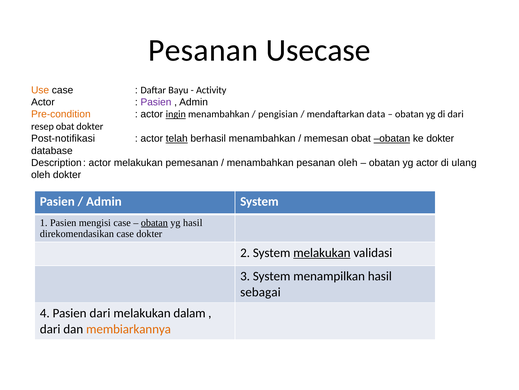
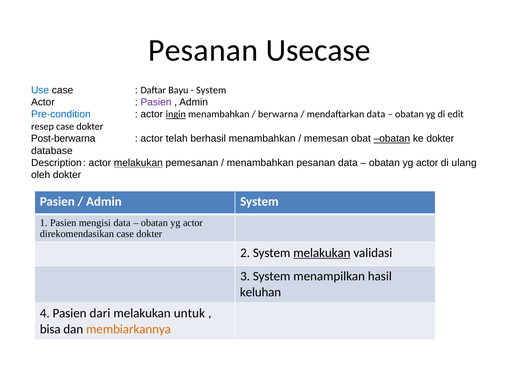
Use colour: orange -> blue
Activity at (211, 90): Activity -> System
Pre-condition colour: orange -> blue
pengisian: pengisian -> berwarna
di dari: dari -> edit
resep obat: obat -> case
Post-notifikasi: Post-notifikasi -> Post-berwarna
telah underline: present -> none
melakukan at (138, 163) underline: none -> present
pesanan oleh: oleh -> data
mengisi case: case -> data
obatan at (154, 222) underline: present -> none
hasil at (193, 222): hasil -> actor
sebagai: sebagai -> keluhan
dalam: dalam -> untuk
dari at (50, 328): dari -> bisa
